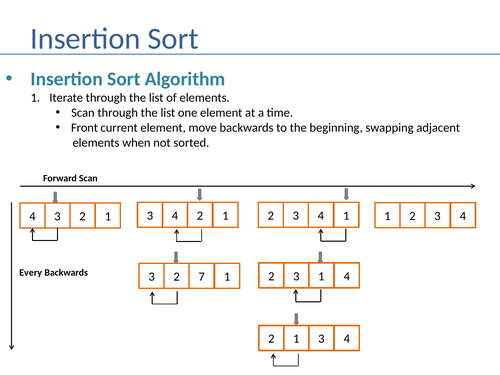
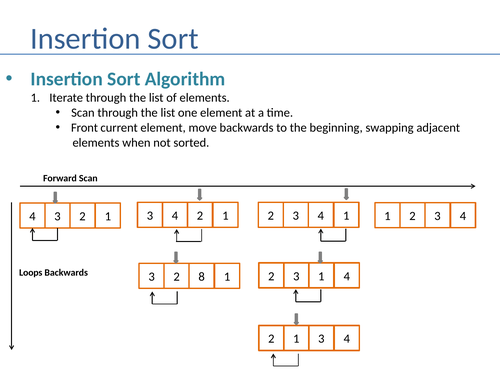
Every: Every -> Loops
7: 7 -> 8
